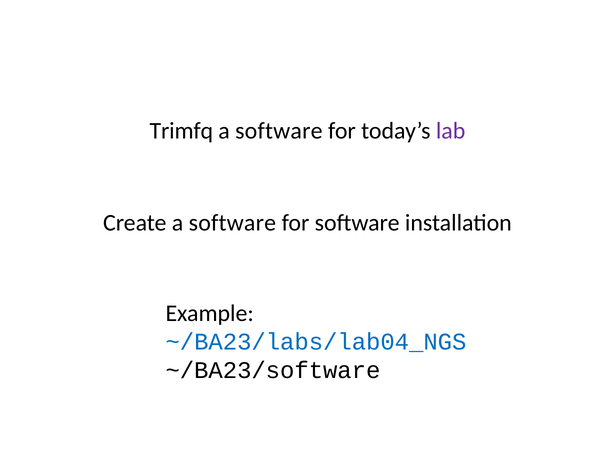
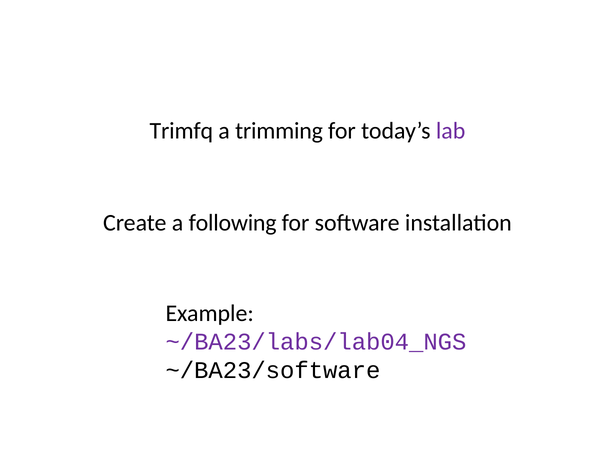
software at (279, 131): software -> trimming
Create a software: software -> following
~/BA23/labs/lab04_NGS colour: blue -> purple
